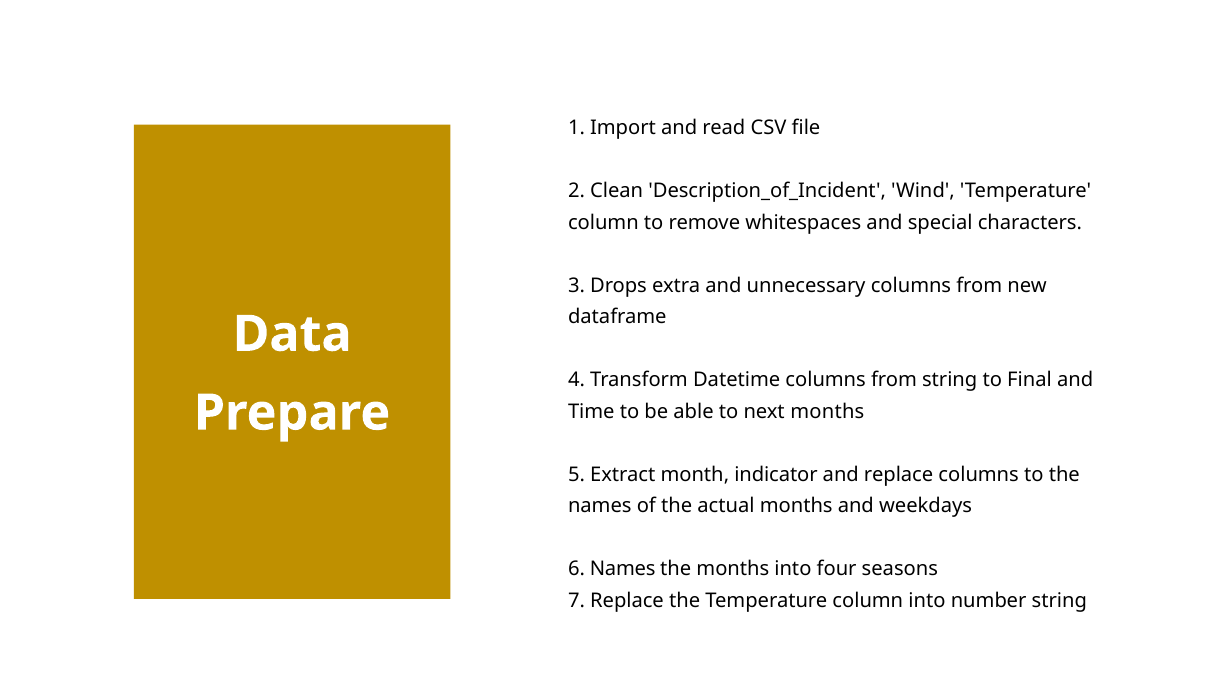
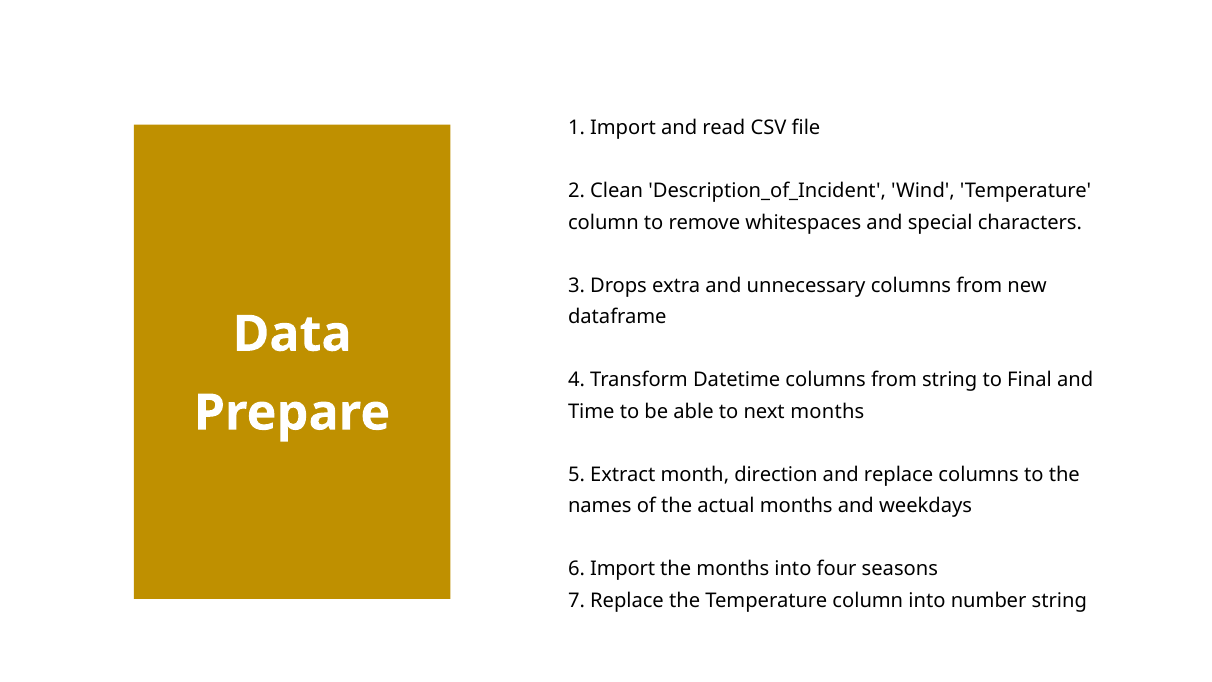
indicator: indicator -> direction
6 Names: Names -> Import
